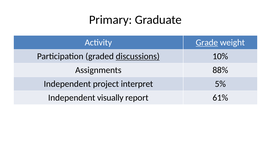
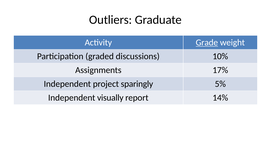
Primary: Primary -> Outliers
discussions underline: present -> none
88%: 88% -> 17%
interpret: interpret -> sparingly
61%: 61% -> 14%
